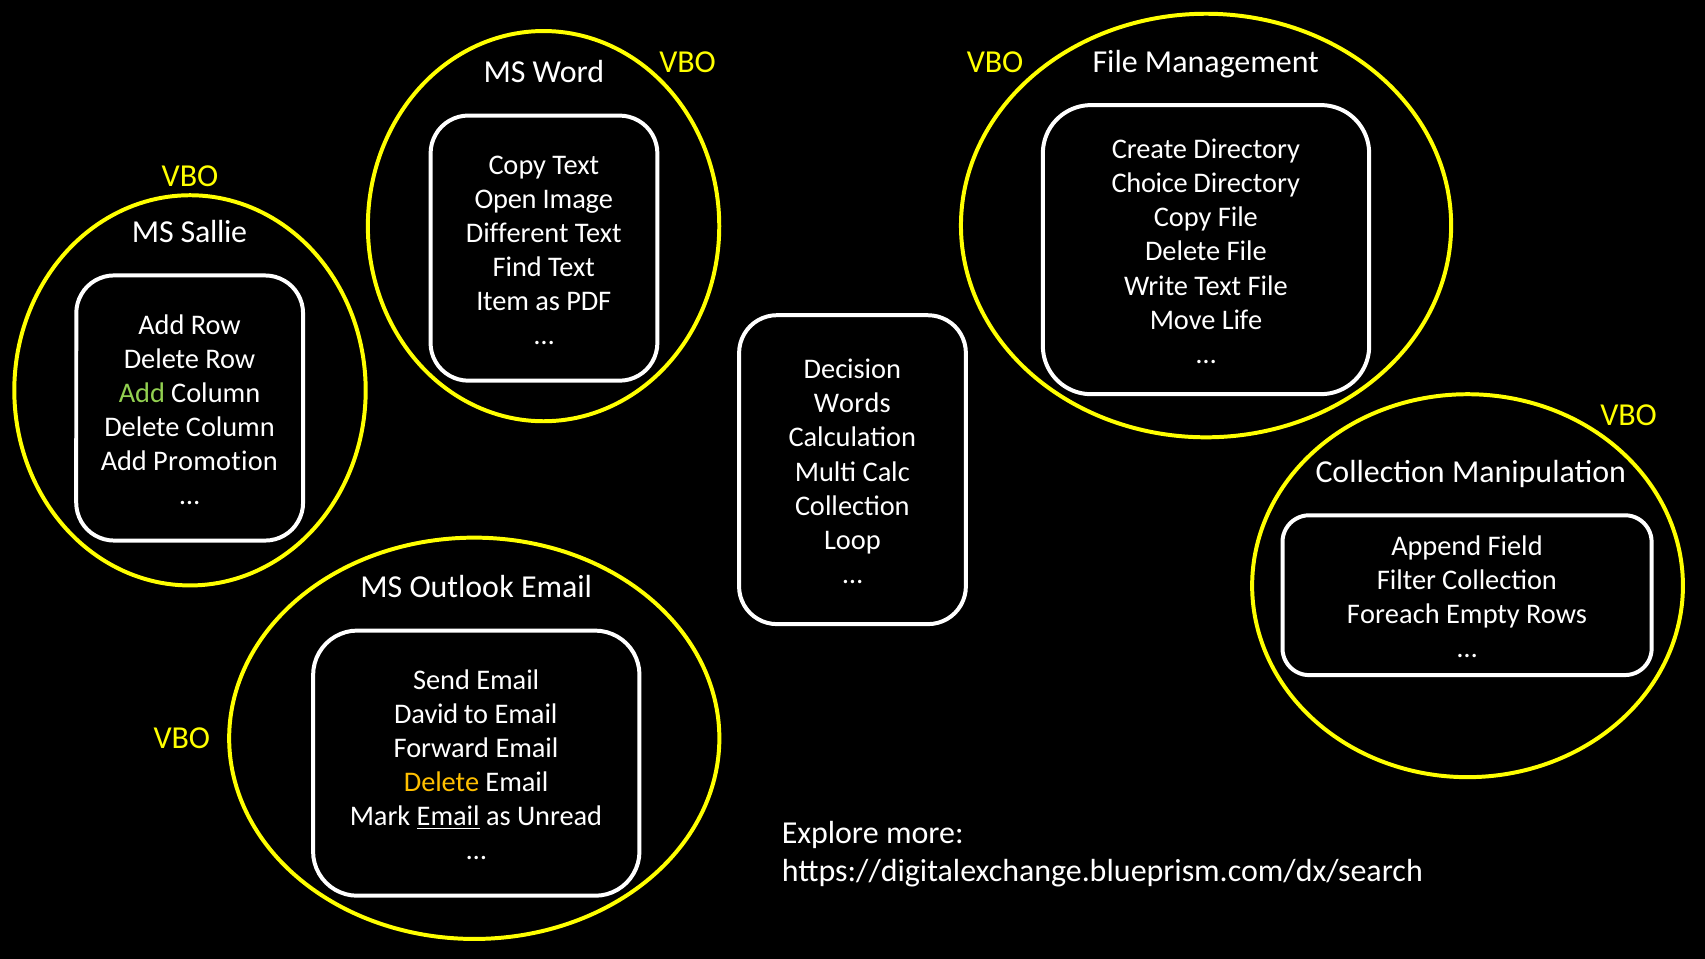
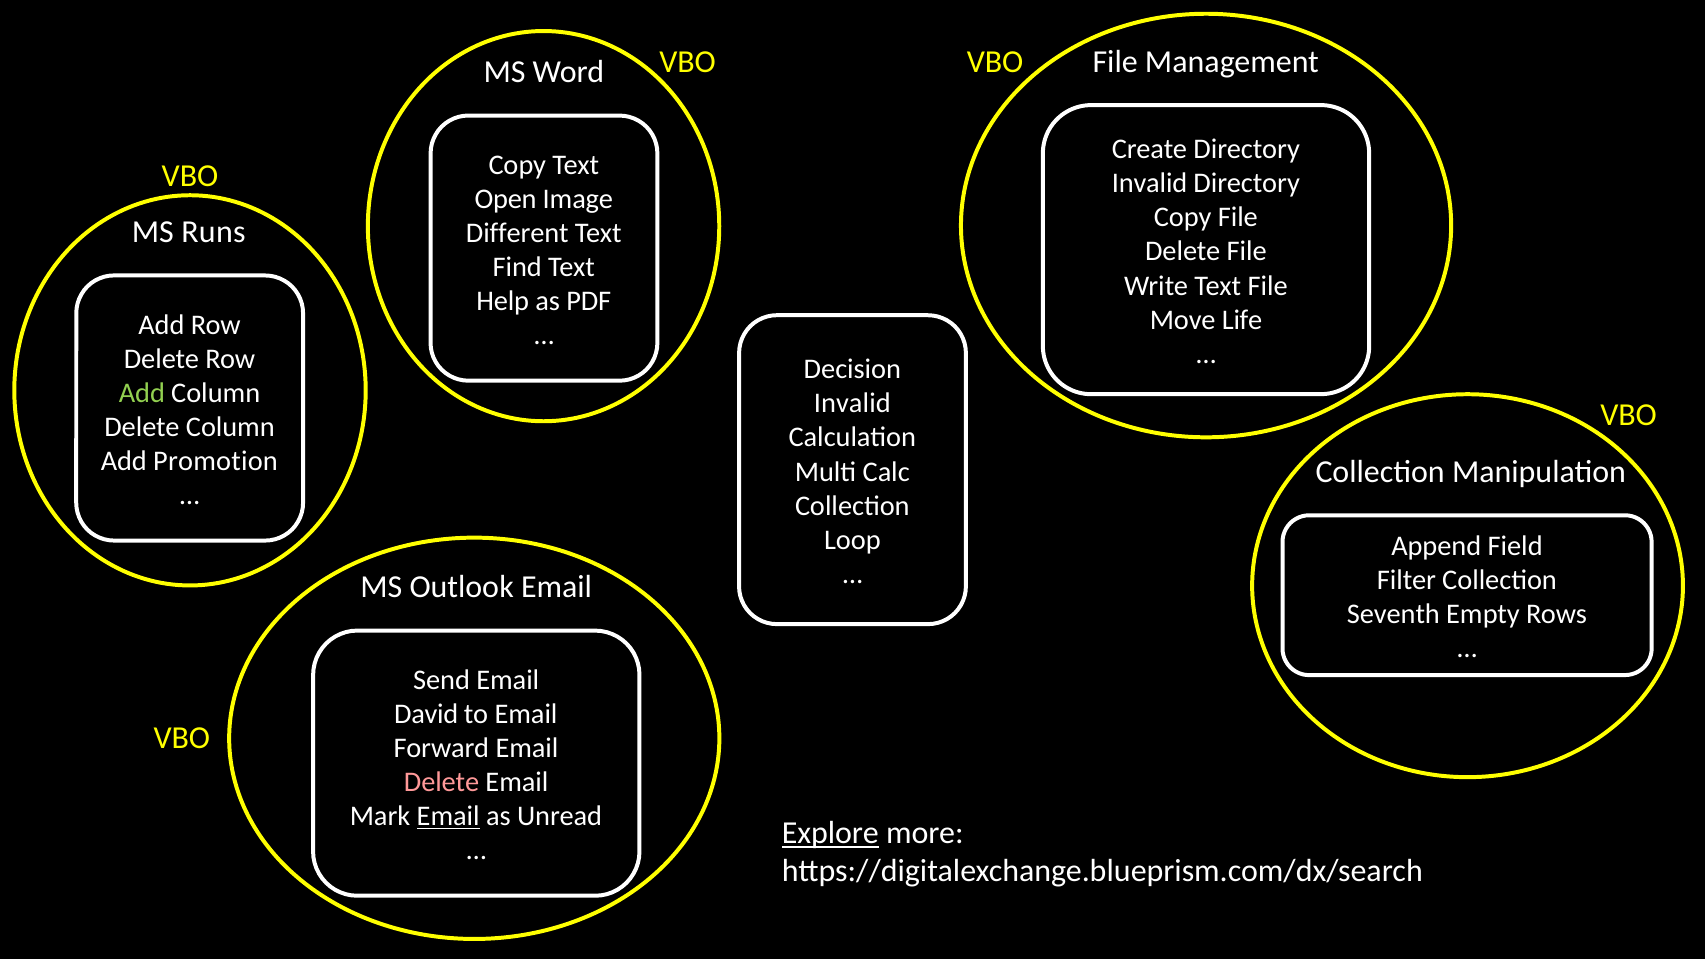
Choice at (1150, 183): Choice -> Invalid
Sallie: Sallie -> Runs
Item: Item -> Help
Words at (852, 404): Words -> Invalid
Foreach: Foreach -> Seventh
Delete at (442, 782) colour: yellow -> pink
Explore underline: none -> present
